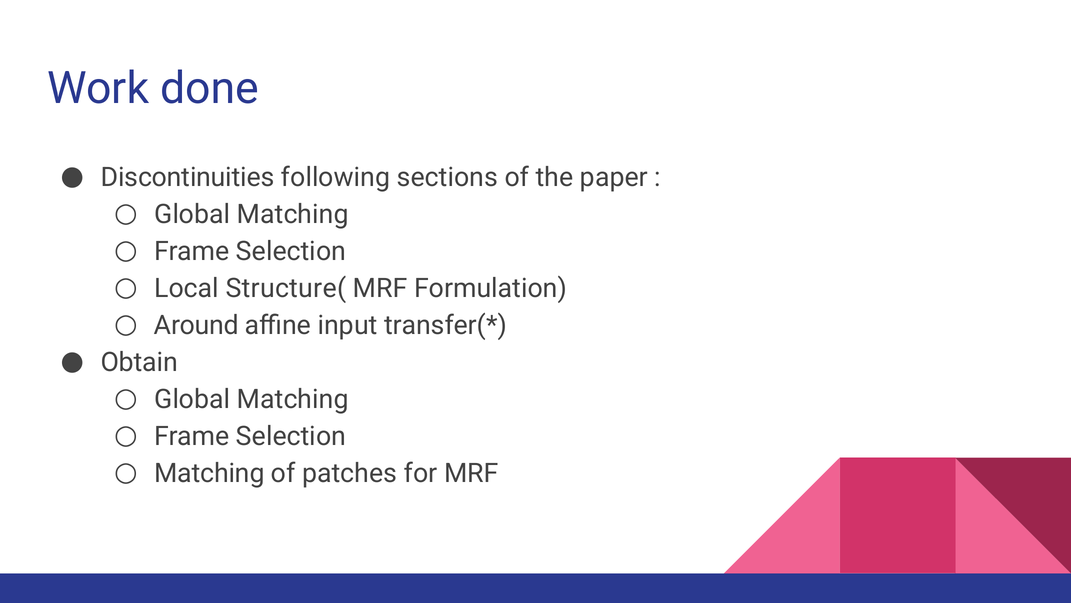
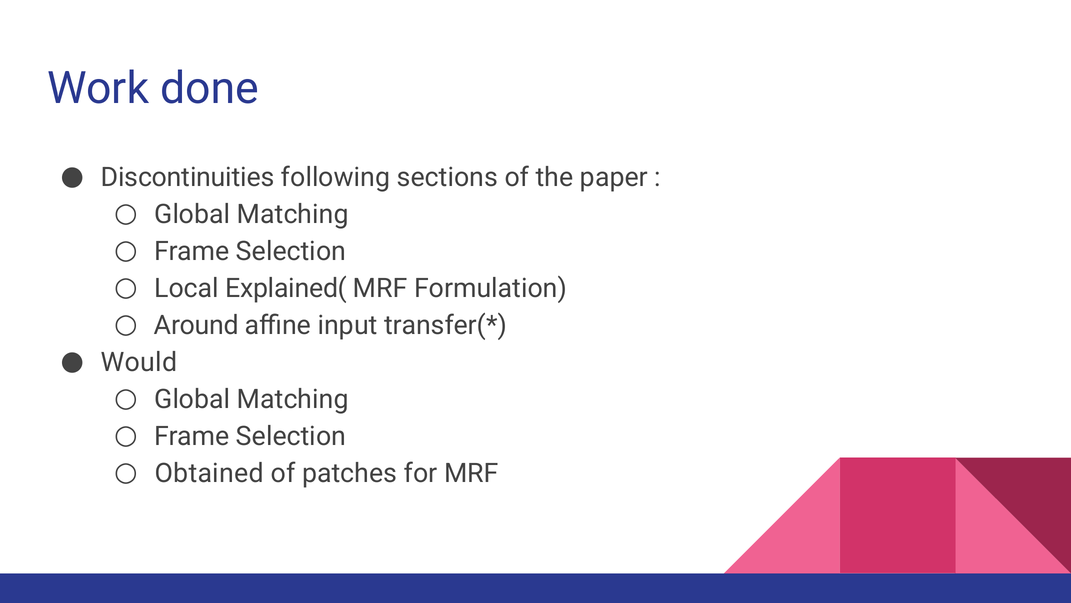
Structure(: Structure( -> Explained(
Obtain: Obtain -> Would
Matching at (209, 473): Matching -> Obtained
